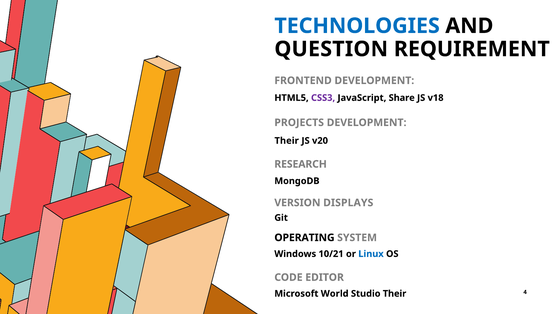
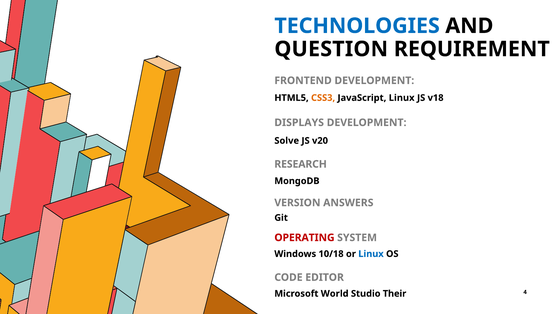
CSS3 colour: purple -> orange
JavaScript Share: Share -> Linux
PROJECTS: PROJECTS -> DISPLAYS
Their at (287, 141): Their -> Solve
DISPLAYS: DISPLAYS -> ANSWERS
OPERATING colour: black -> red
10/21: 10/21 -> 10/18
